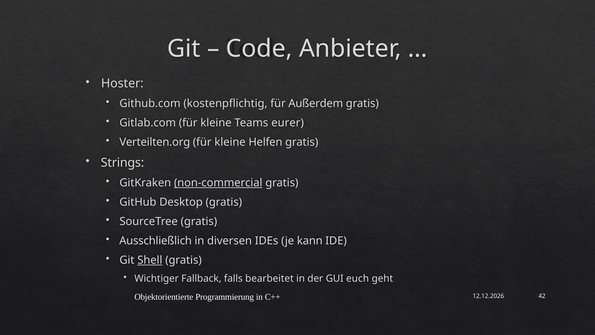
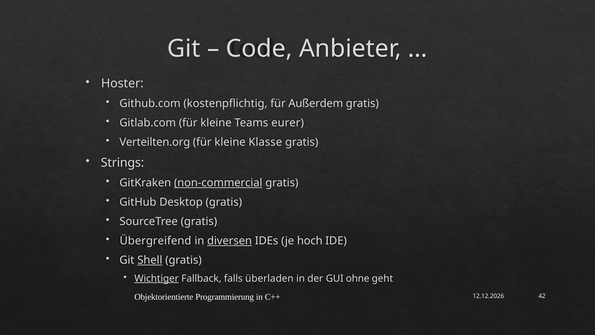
Helfen: Helfen -> Klasse
Ausschließlich: Ausschließlich -> Übergreifend
diversen underline: none -> present
kann: kann -> hoch
Wichtiger underline: none -> present
bearbeitet: bearbeitet -> überladen
euch: euch -> ohne
